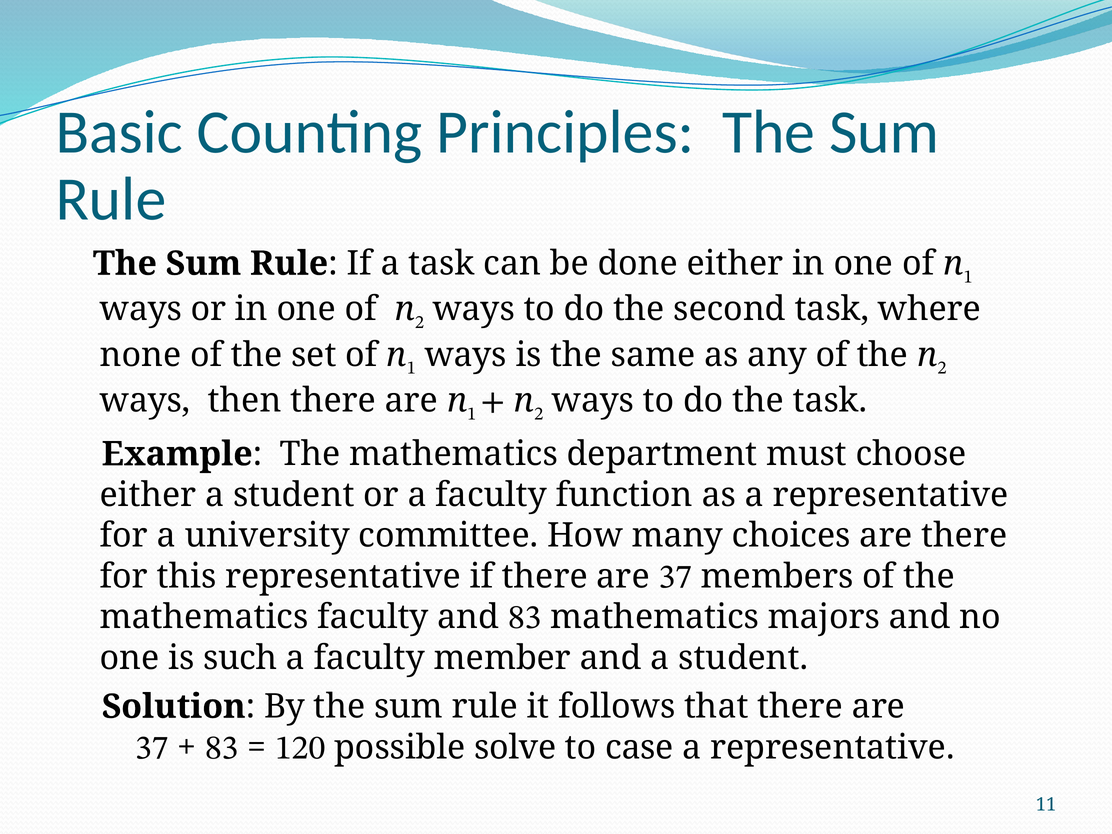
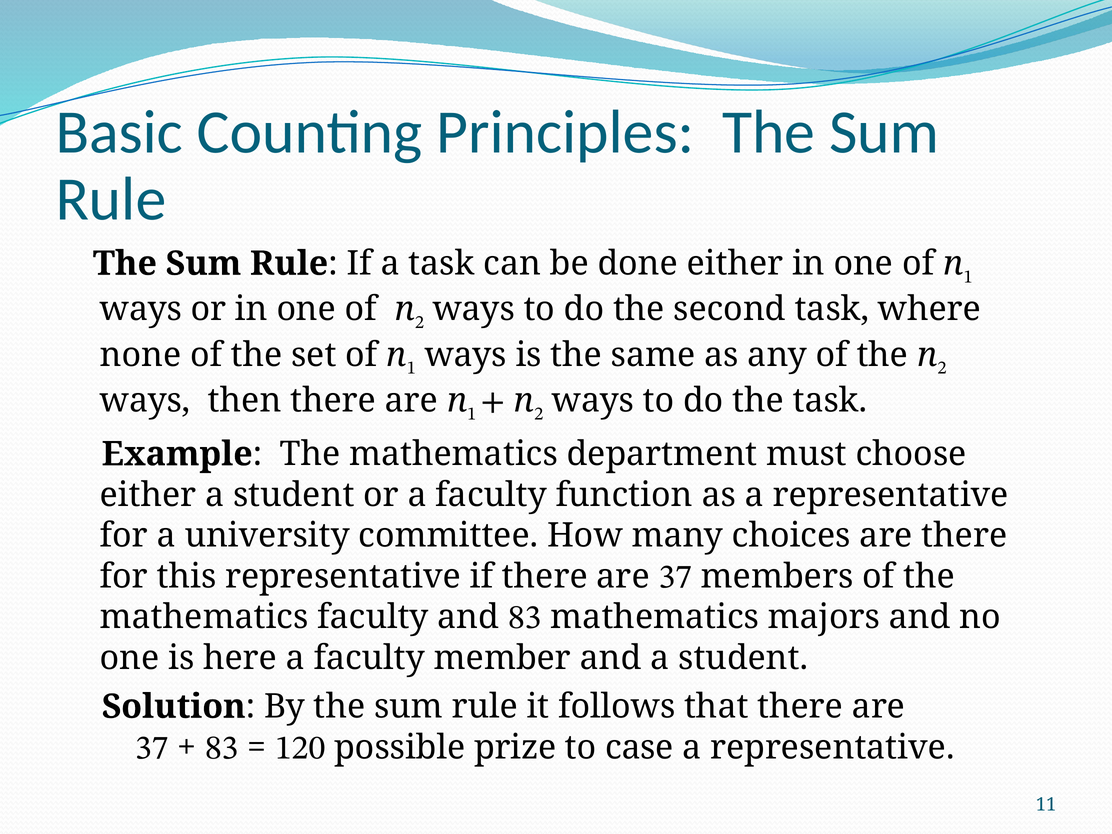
such: such -> here
solve: solve -> prize
